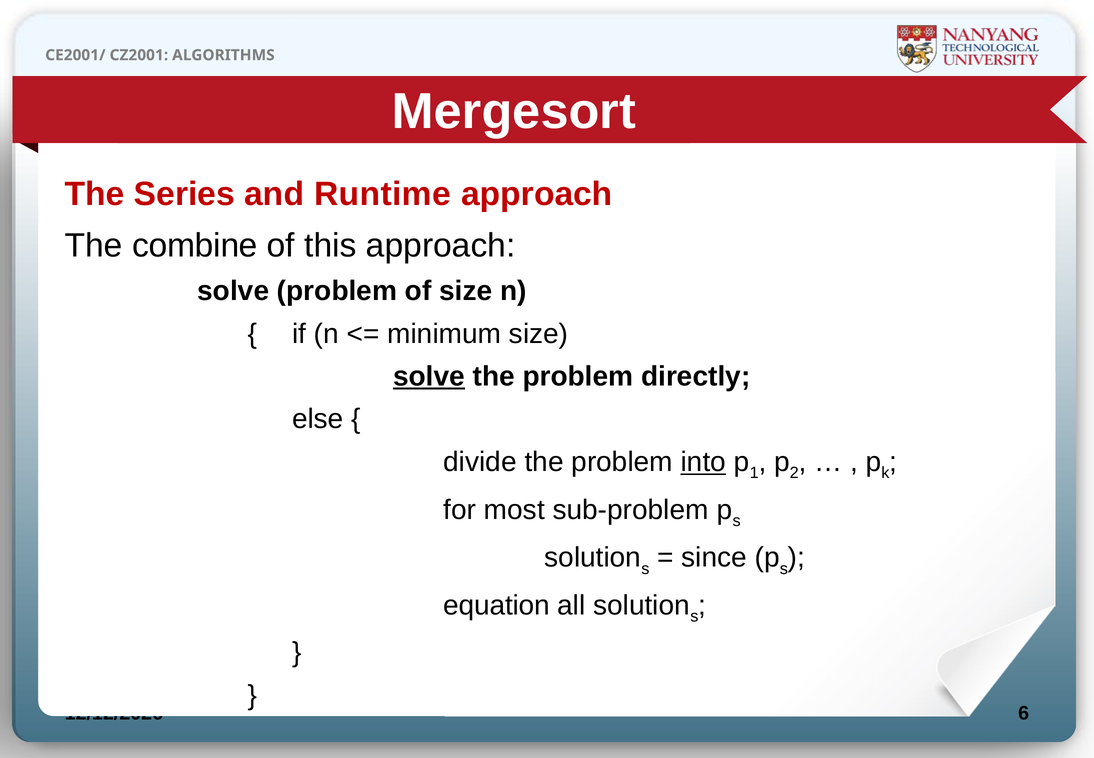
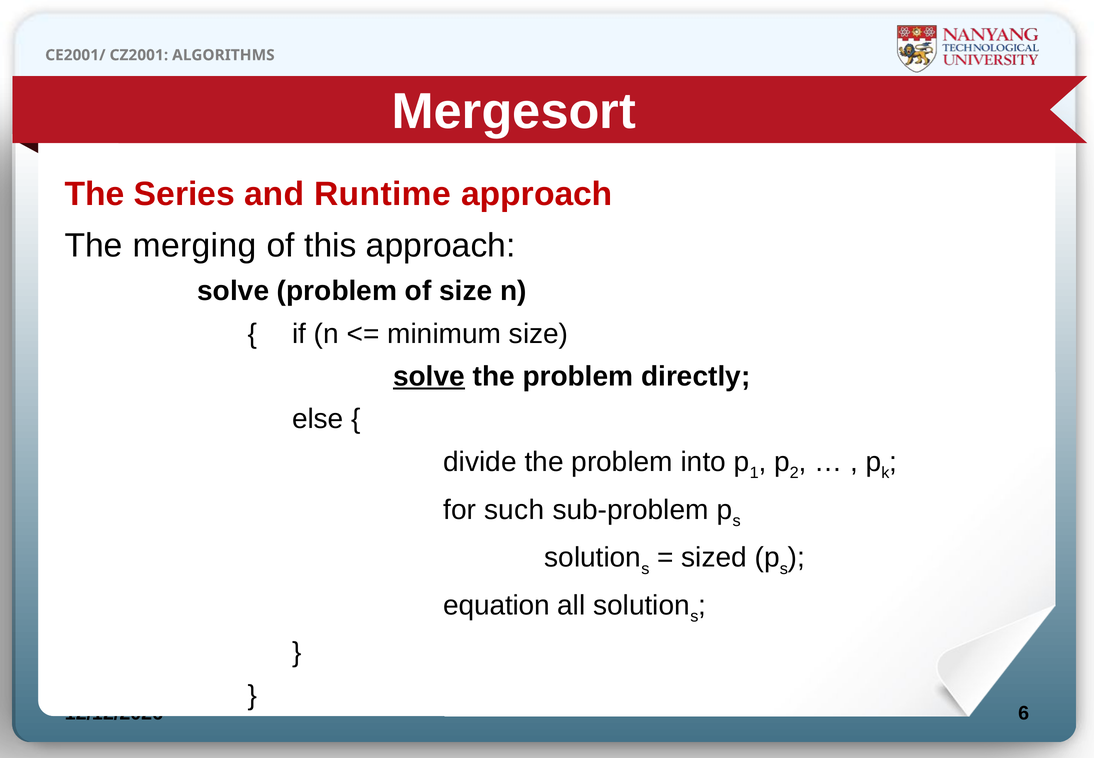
combine: combine -> merging
into underline: present -> none
most: most -> such
since: since -> sized
